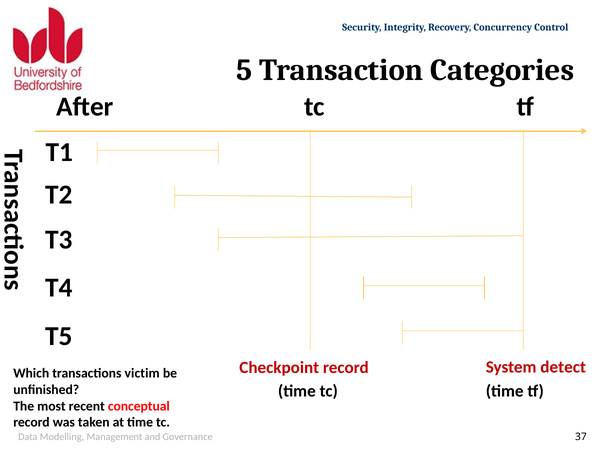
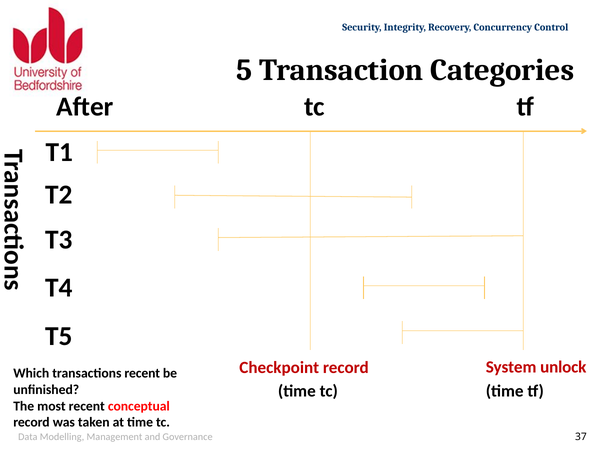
detect: detect -> unlock
transactions victim: victim -> recent
